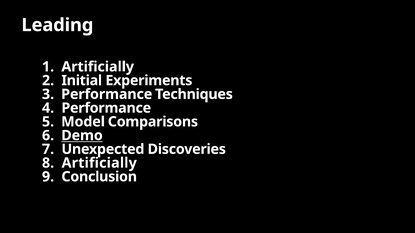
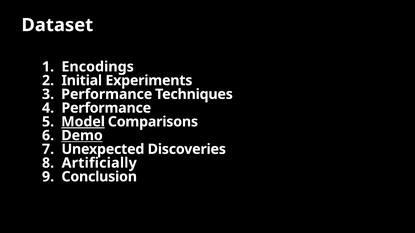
Leading: Leading -> Dataset
Artificially at (98, 67): Artificially -> Encodings
Model underline: none -> present
